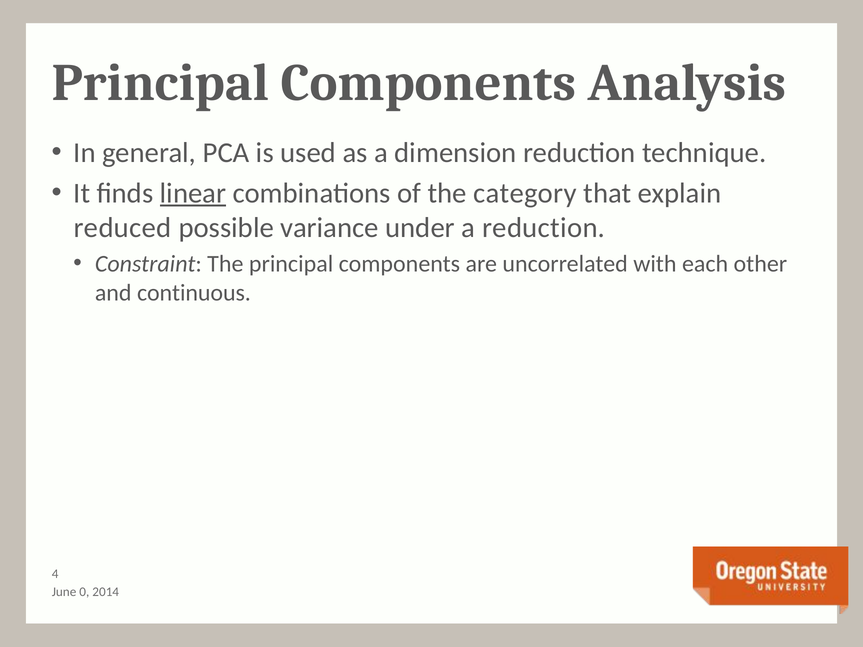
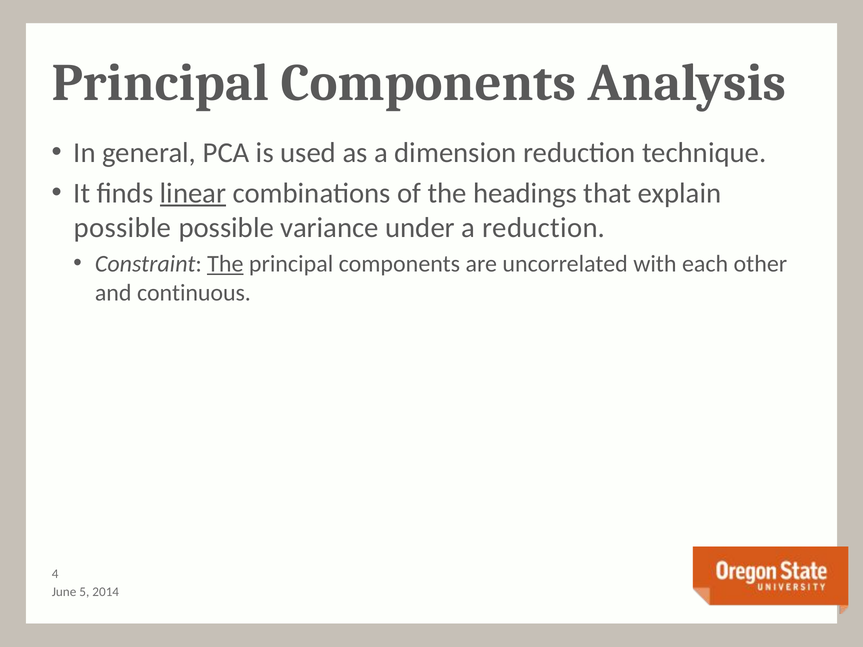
category: category -> headings
reduced at (123, 228): reduced -> possible
The at (225, 264) underline: none -> present
0: 0 -> 5
